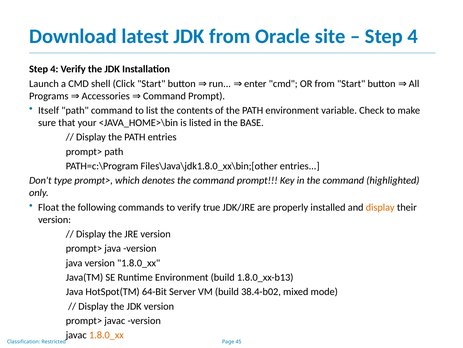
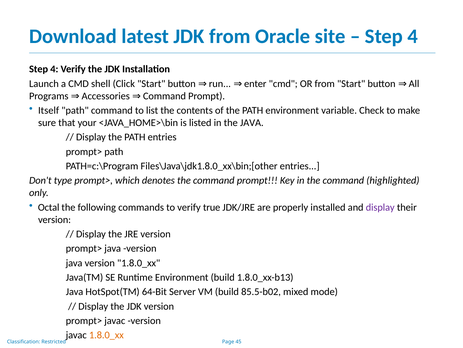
the BASE: BASE -> JAVA
Float: Float -> Octal
display at (380, 207) colour: orange -> purple
38.4-b02: 38.4-b02 -> 85.5-b02
